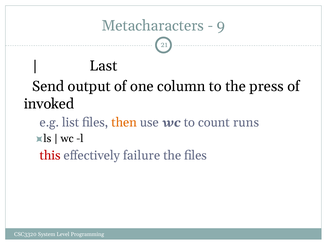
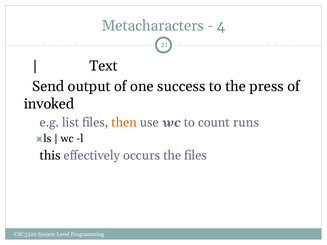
9: 9 -> 4
Last: Last -> Text
column: column -> success
this colour: red -> black
failure: failure -> occurs
